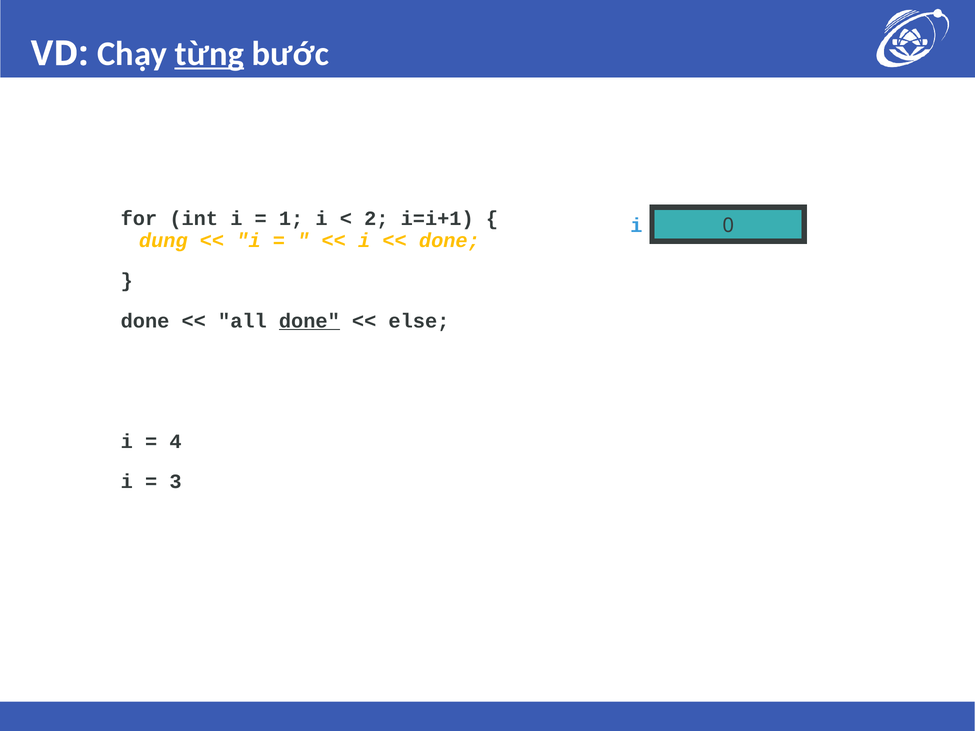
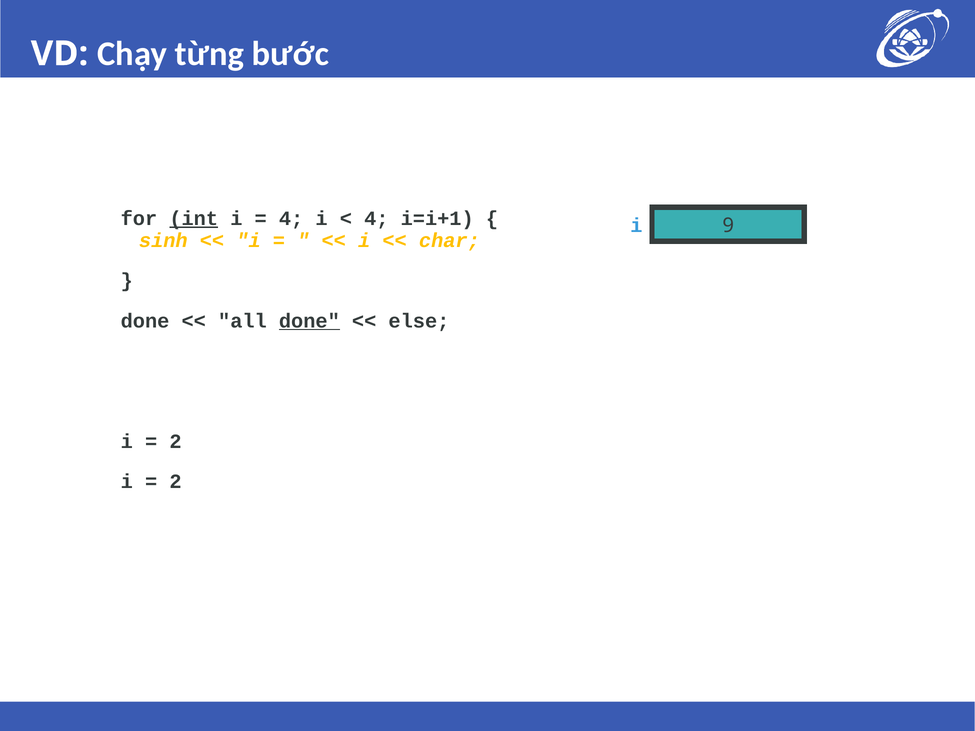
từng underline: present -> none
int underline: none -> present
1 at (291, 219): 1 -> 4
2 at (376, 219): 2 -> 4
0: 0 -> 9
dung: dung -> sinh
done at (449, 240): done -> char
4 at (175, 442): 4 -> 2
3 at (175, 482): 3 -> 2
